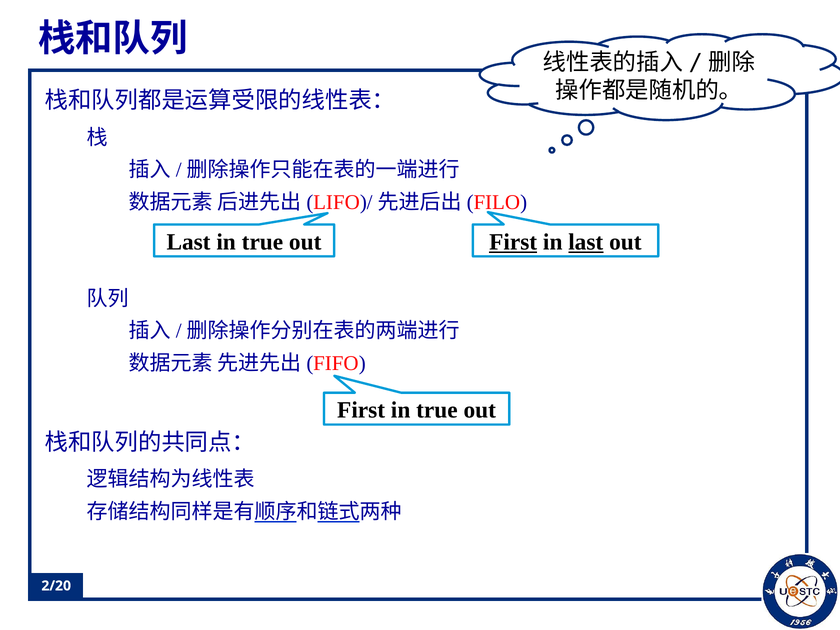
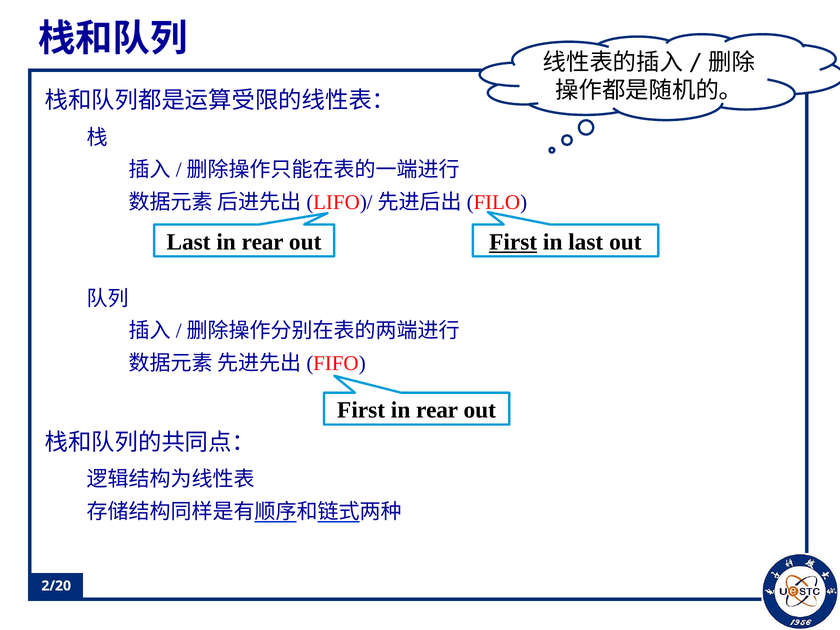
Last in true: true -> rear
last at (586, 242) underline: present -> none
First in true: true -> rear
